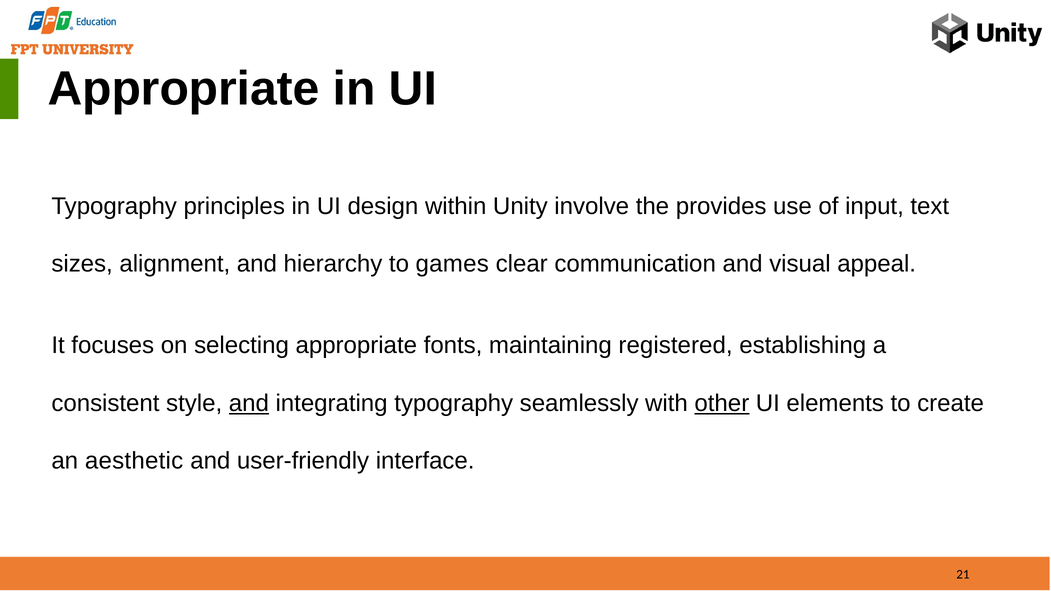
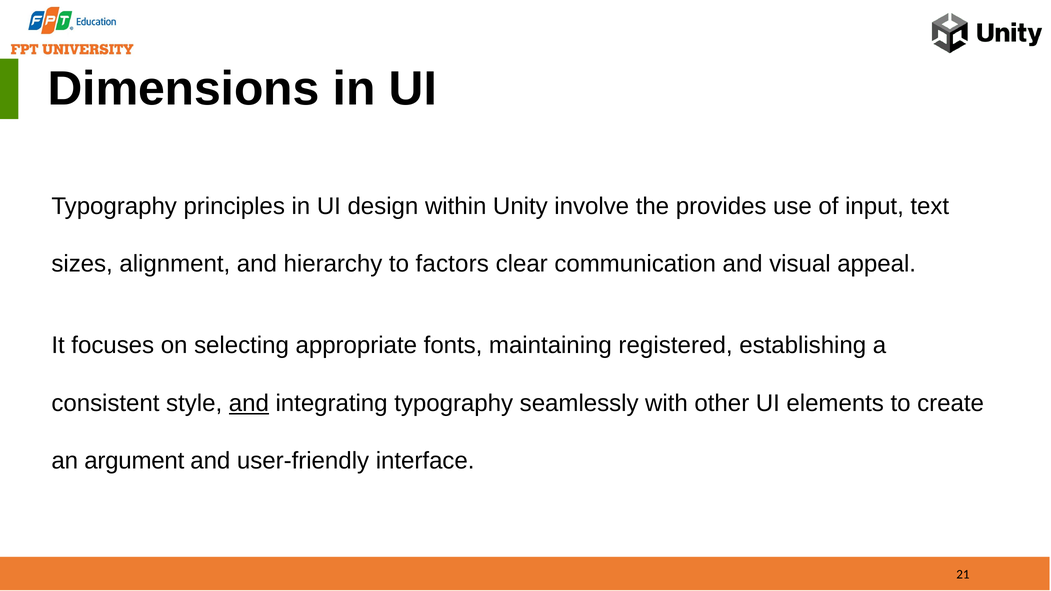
Appropriate at (184, 89): Appropriate -> Dimensions
games: games -> factors
other underline: present -> none
aesthetic: aesthetic -> argument
